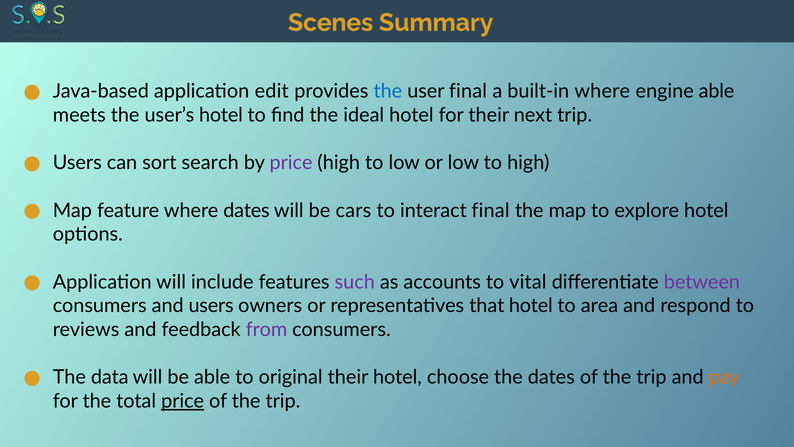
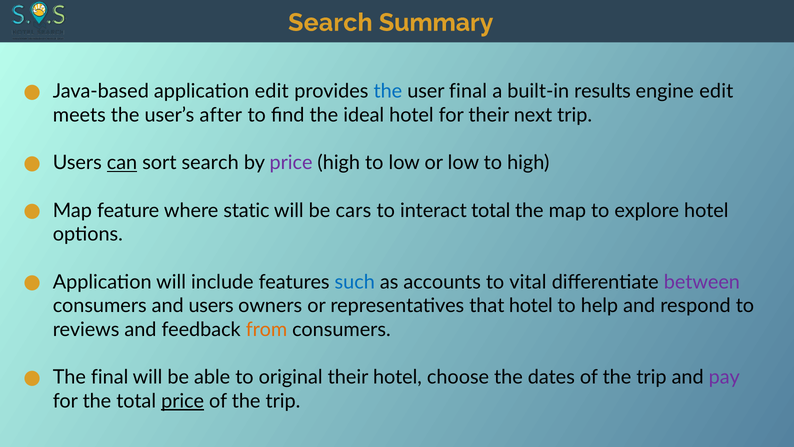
Scenes at (331, 23): Scenes -> Search
built-in where: where -> results
engine able: able -> edit
user’s hotel: hotel -> after
can underline: none -> present
where dates: dates -> static
interact final: final -> total
such colour: purple -> blue
area: area -> help
from colour: purple -> orange
The data: data -> final
pay colour: orange -> purple
